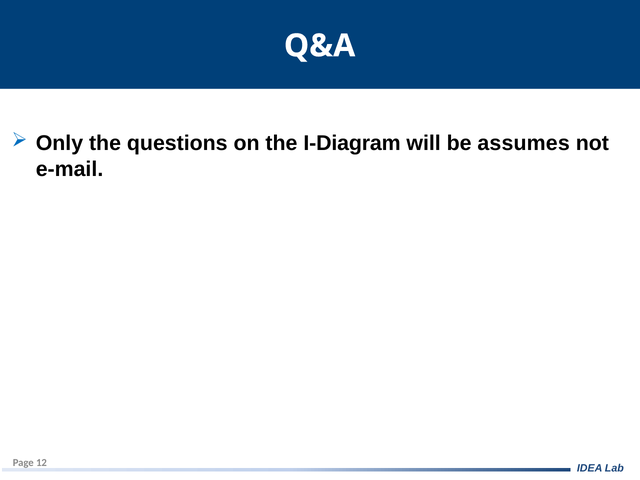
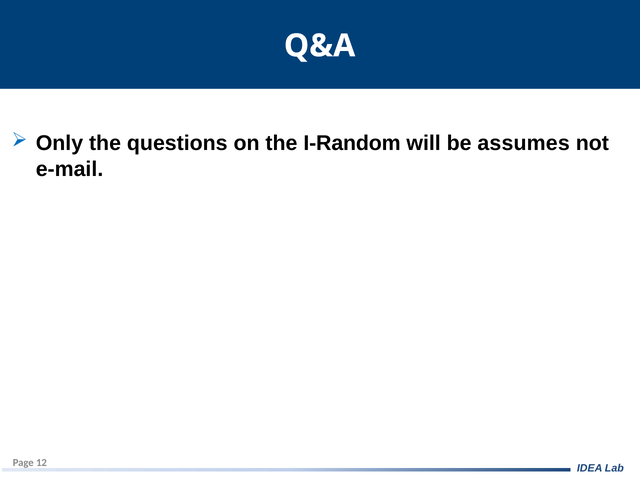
I-Diagram: I-Diagram -> I-Random
